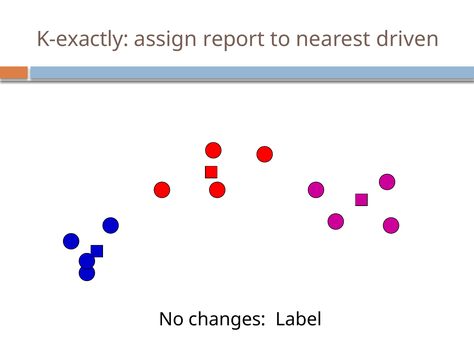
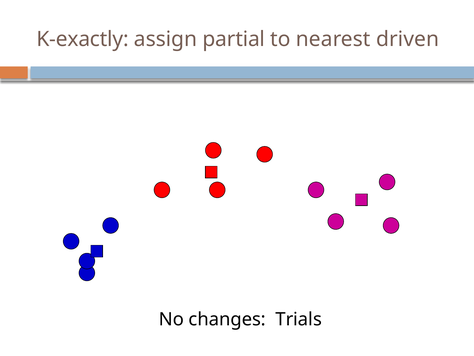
report: report -> partial
Label: Label -> Trials
